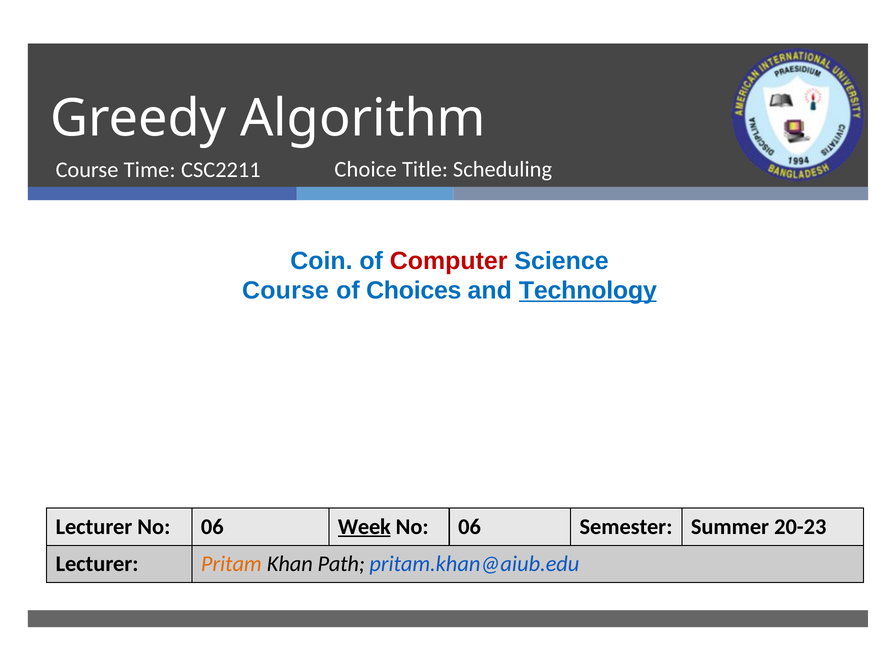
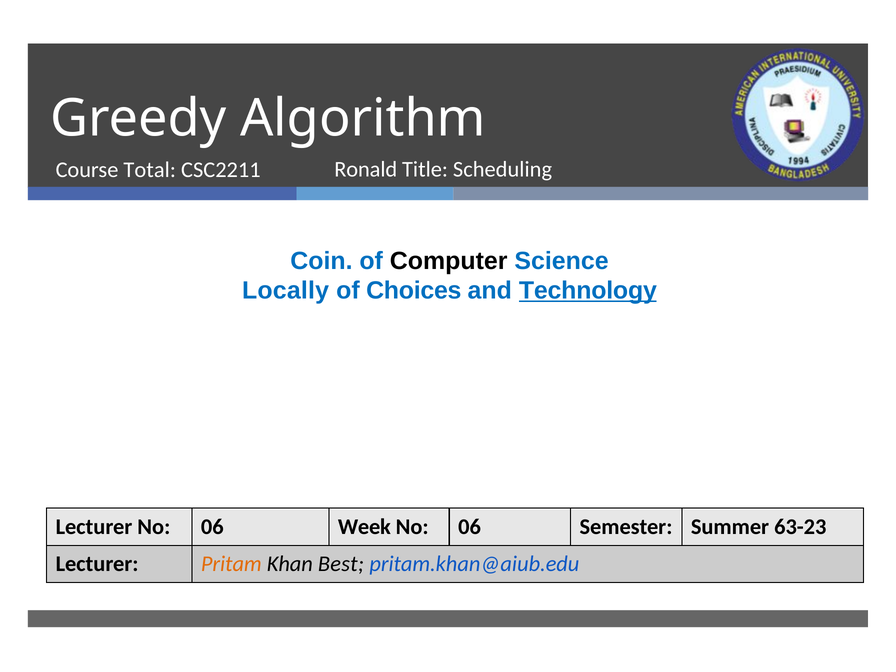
Choice: Choice -> Ronald
Time: Time -> Total
Computer colour: red -> black
Course at (286, 291): Course -> Locally
Week underline: present -> none
20-23: 20-23 -> 63-23
Path: Path -> Best
